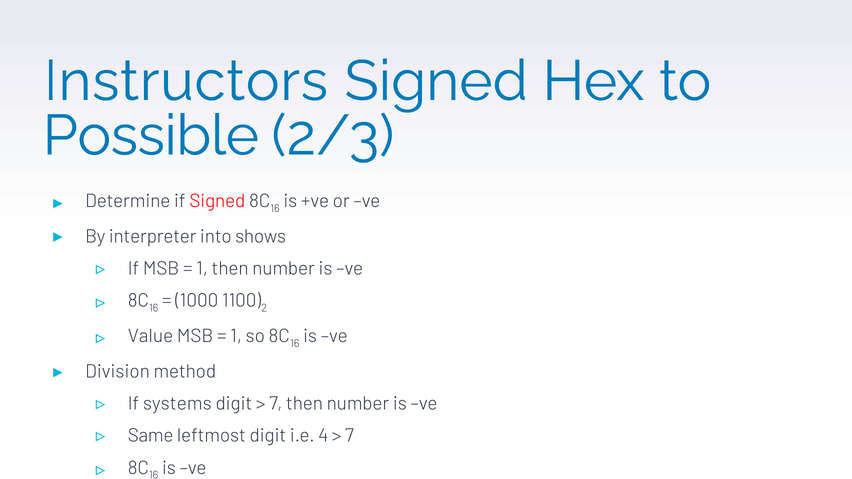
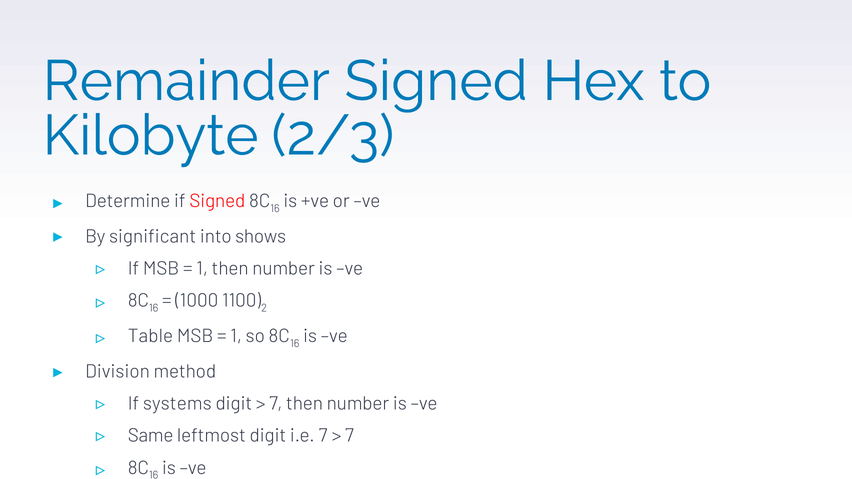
Instructors: Instructors -> Remainder
Possible: Possible -> Kilobyte
interpreter: interpreter -> significant
Value: Value -> Table
i.e 4: 4 -> 7
